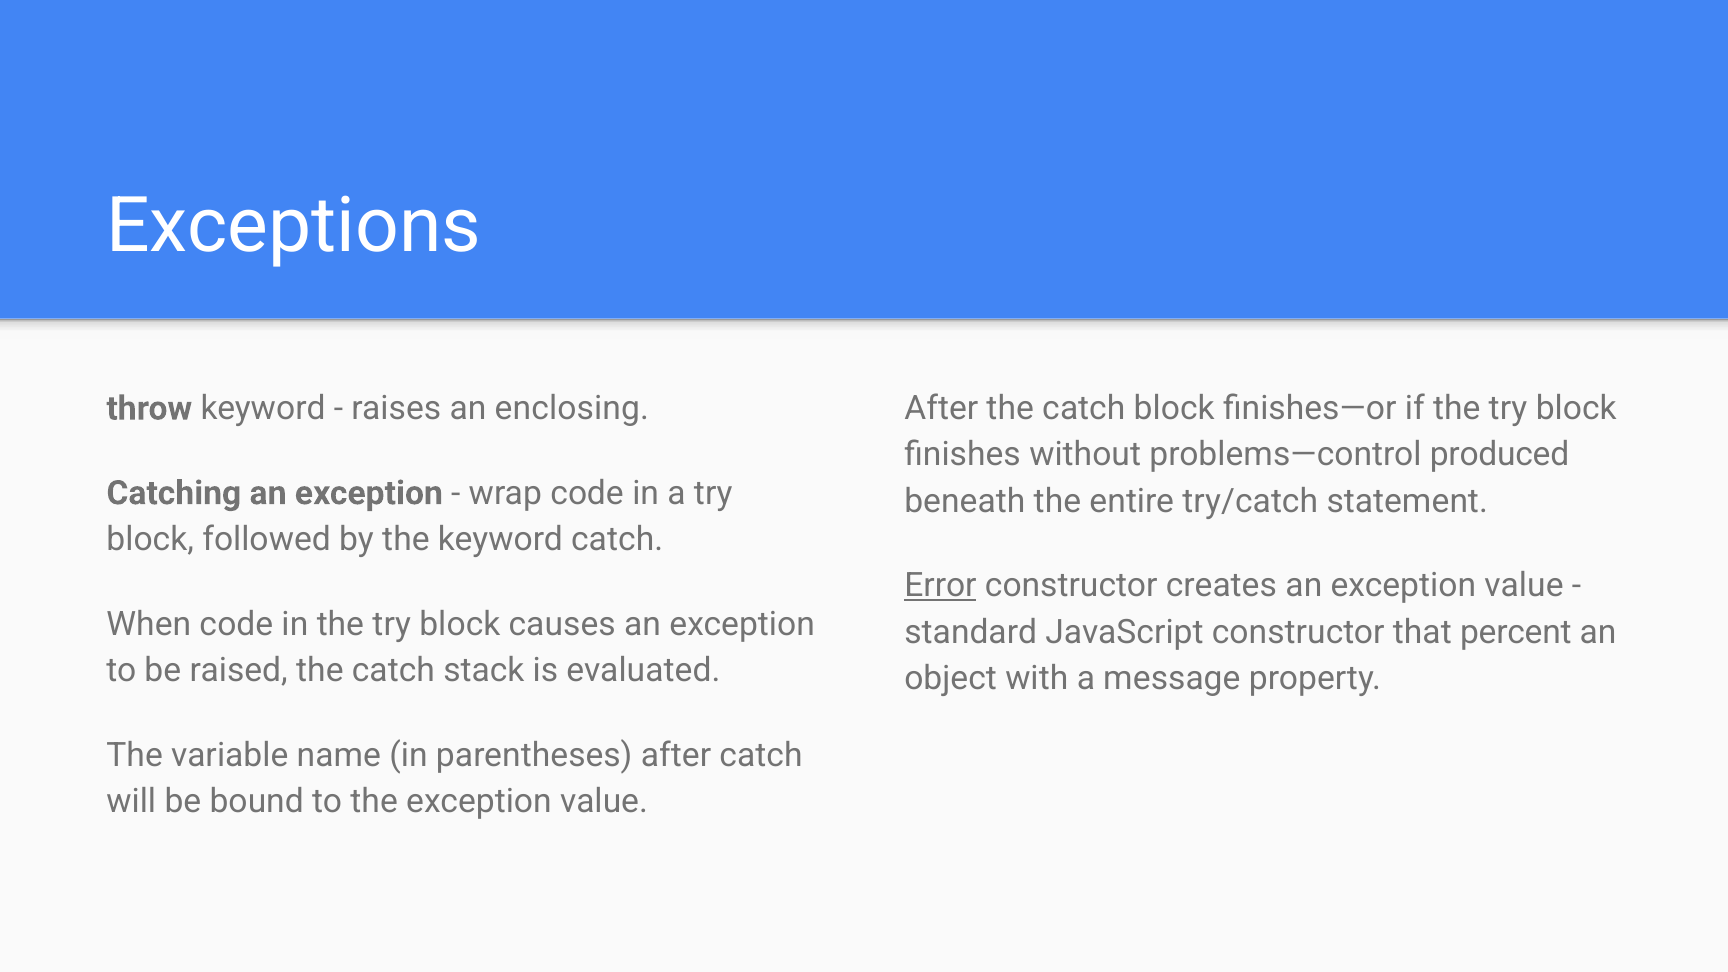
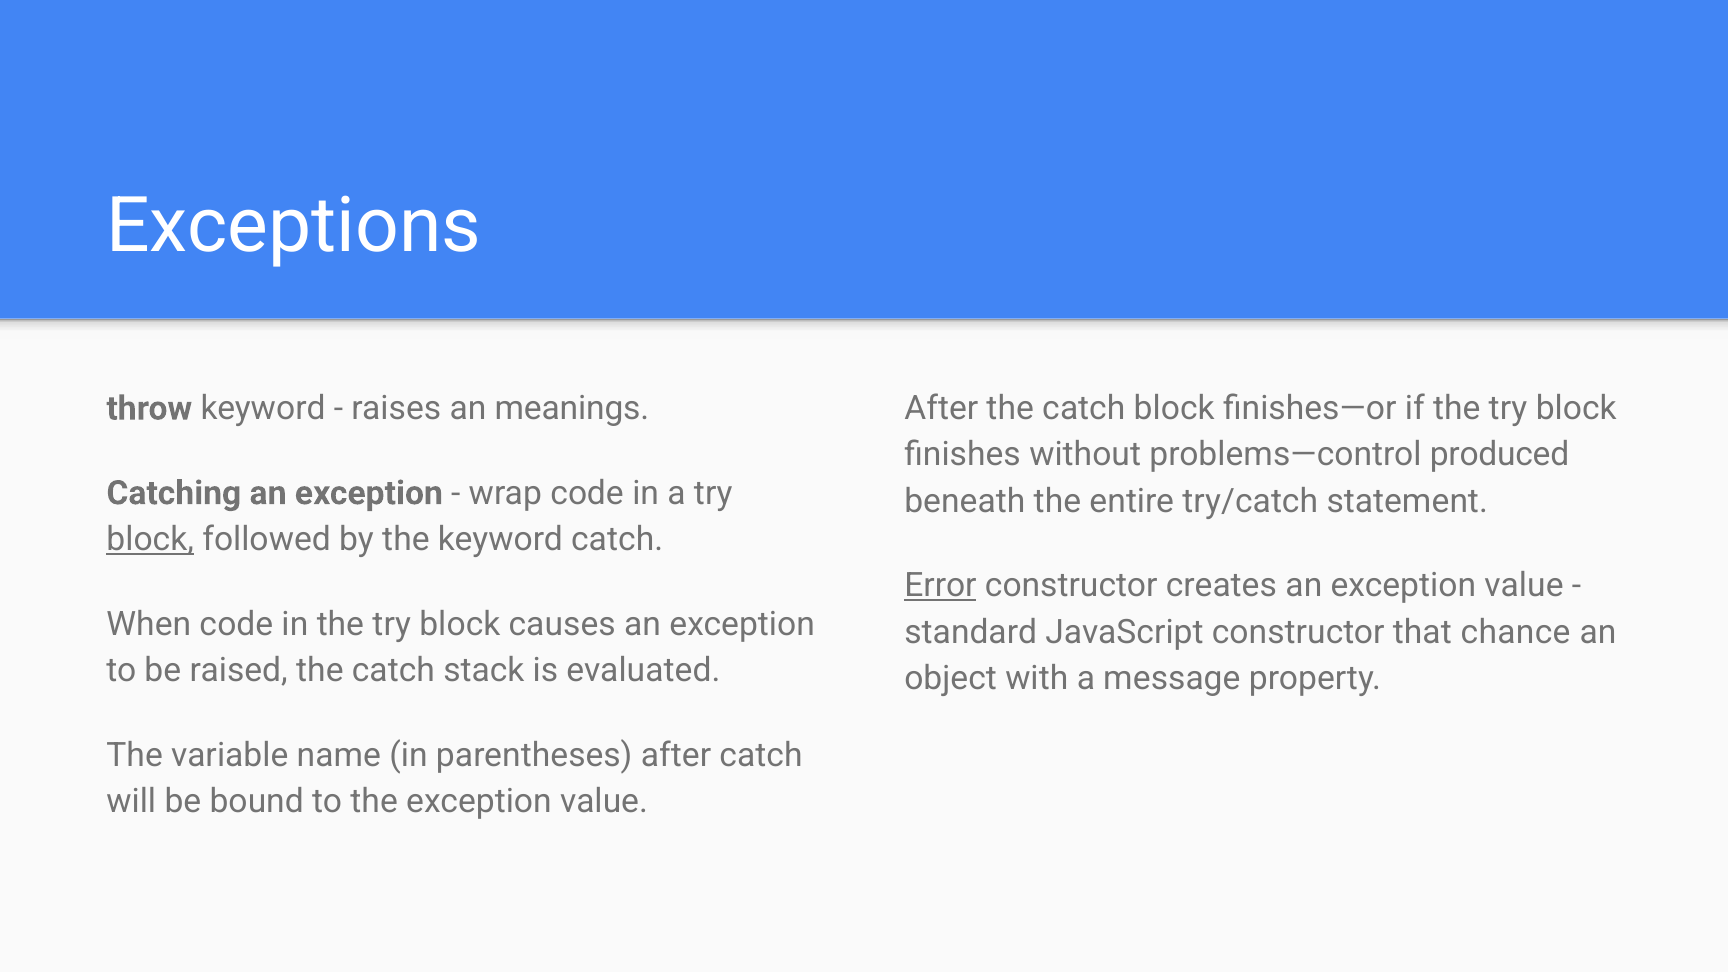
enclosing: enclosing -> meanings
block at (150, 539) underline: none -> present
percent: percent -> chance
